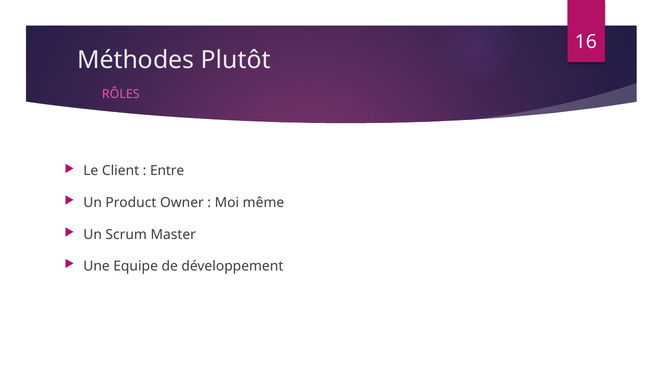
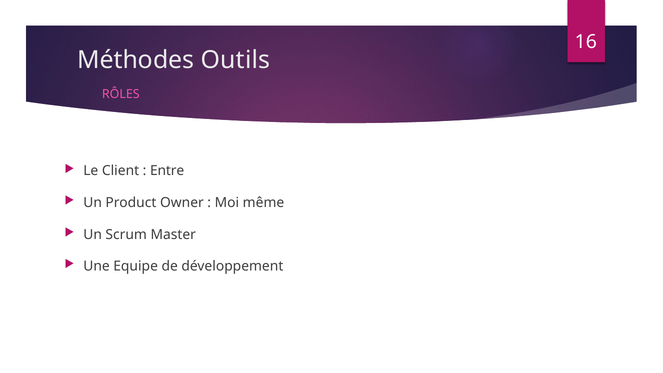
Plutôt: Plutôt -> Outils
